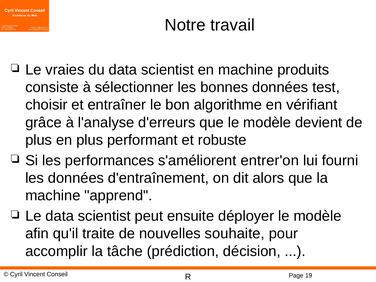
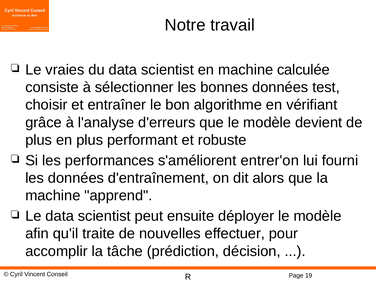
produits: produits -> calculée
souhaite: souhaite -> effectuer
